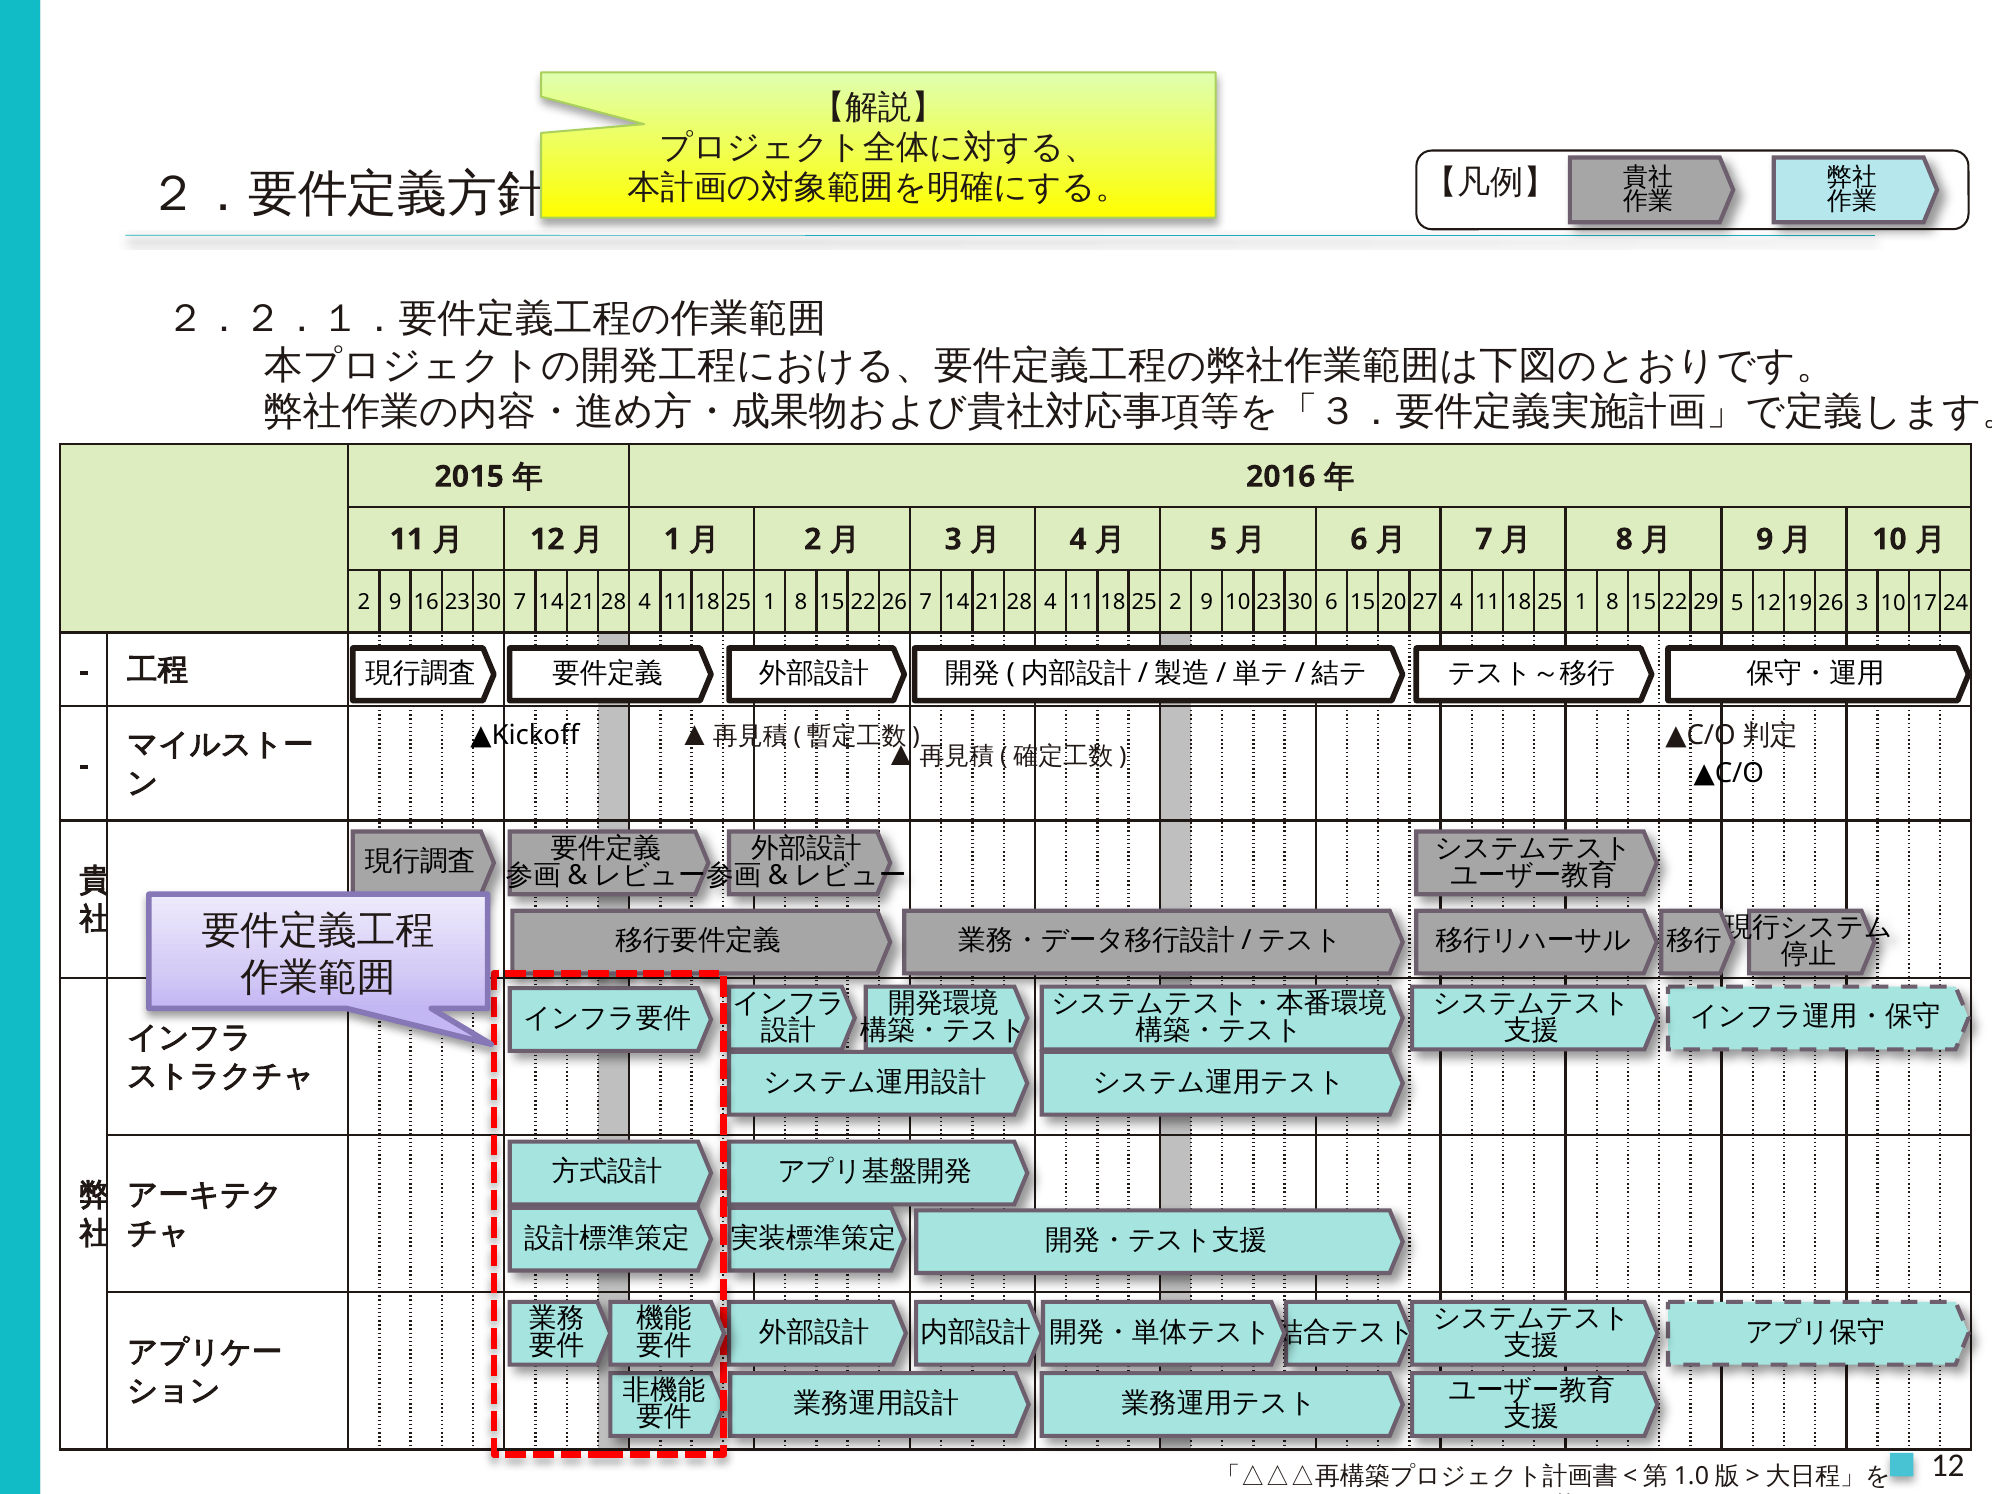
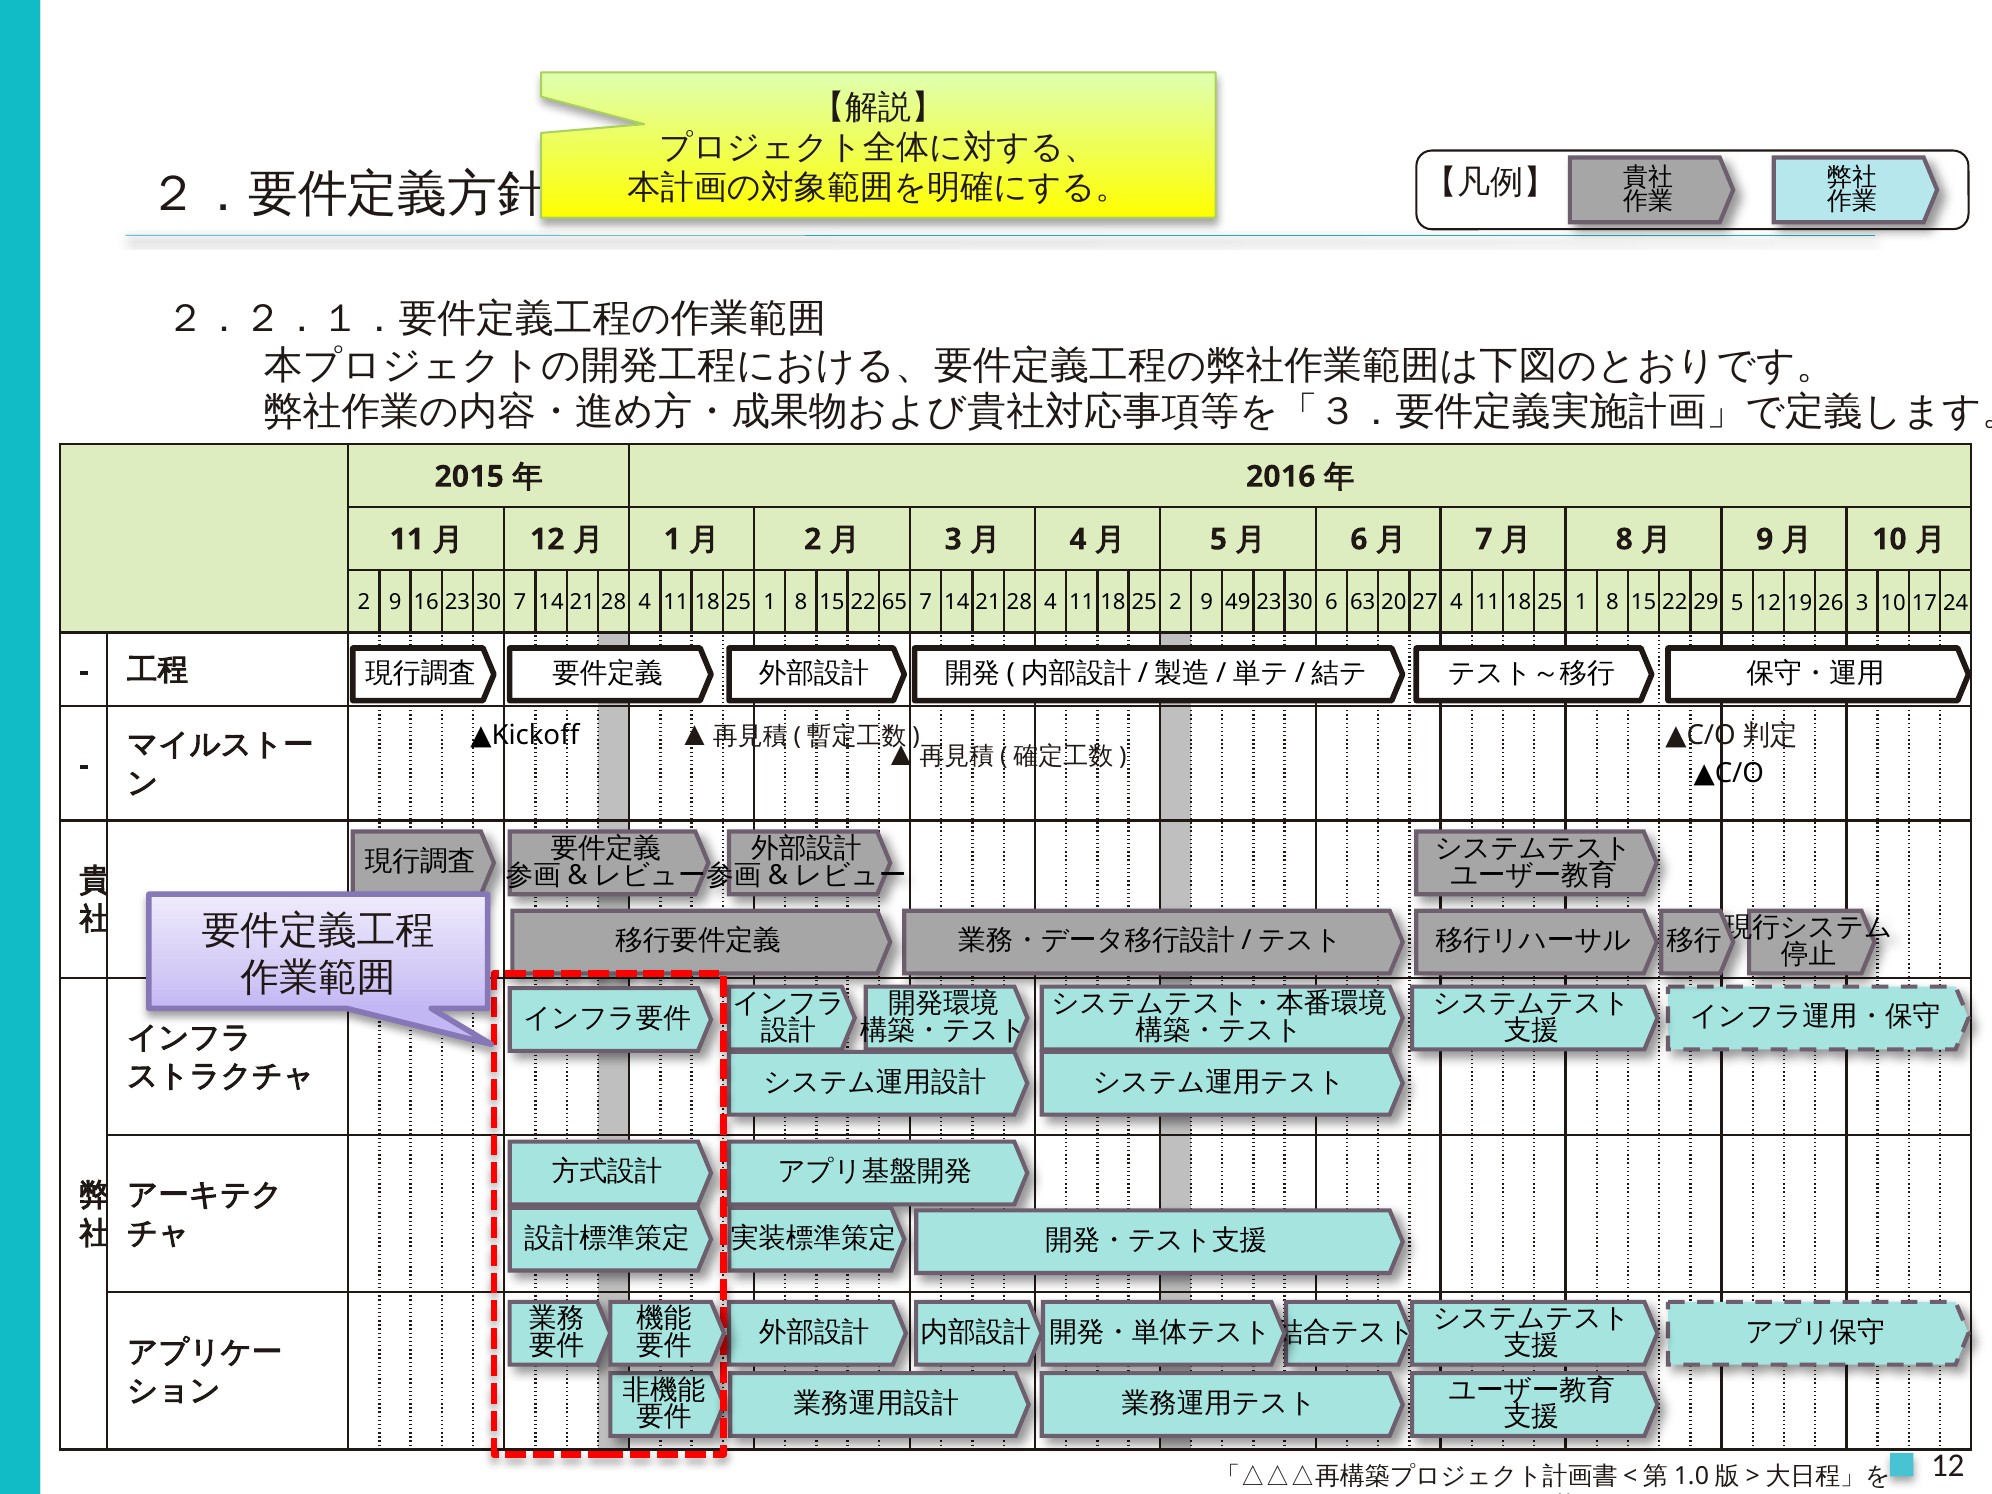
22 26: 26 -> 65
9 10: 10 -> 49
6 15: 15 -> 63
